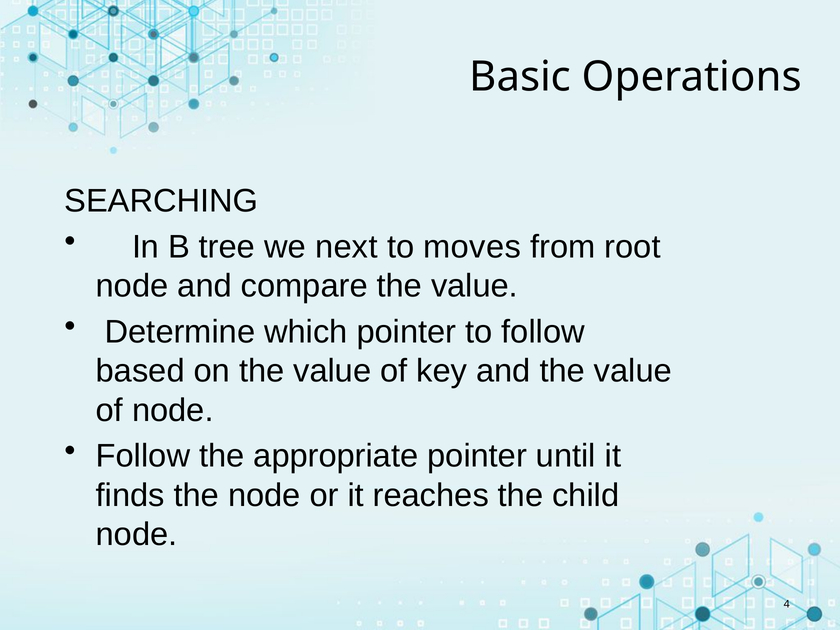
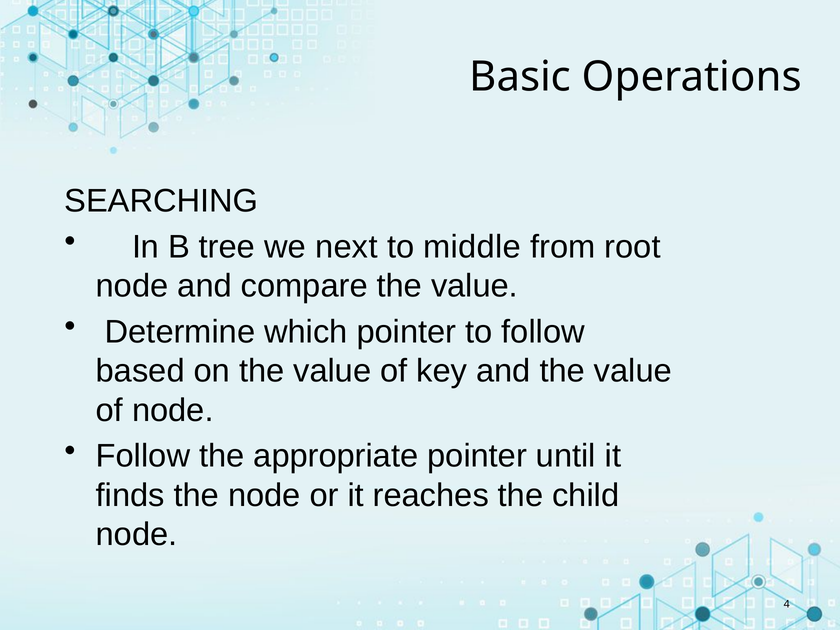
moves: moves -> middle
